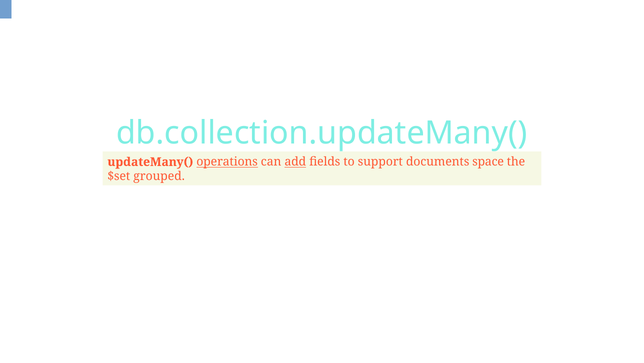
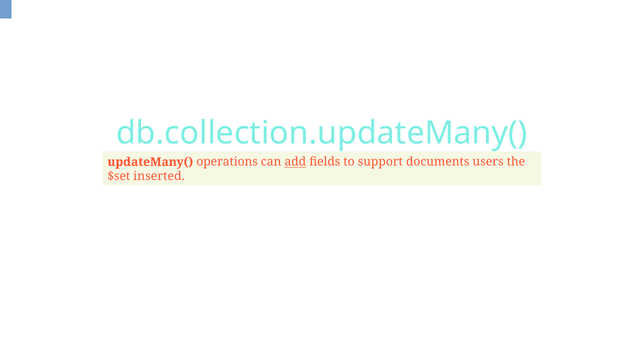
operations underline: present -> none
space: space -> users
grouped: grouped -> inserted
